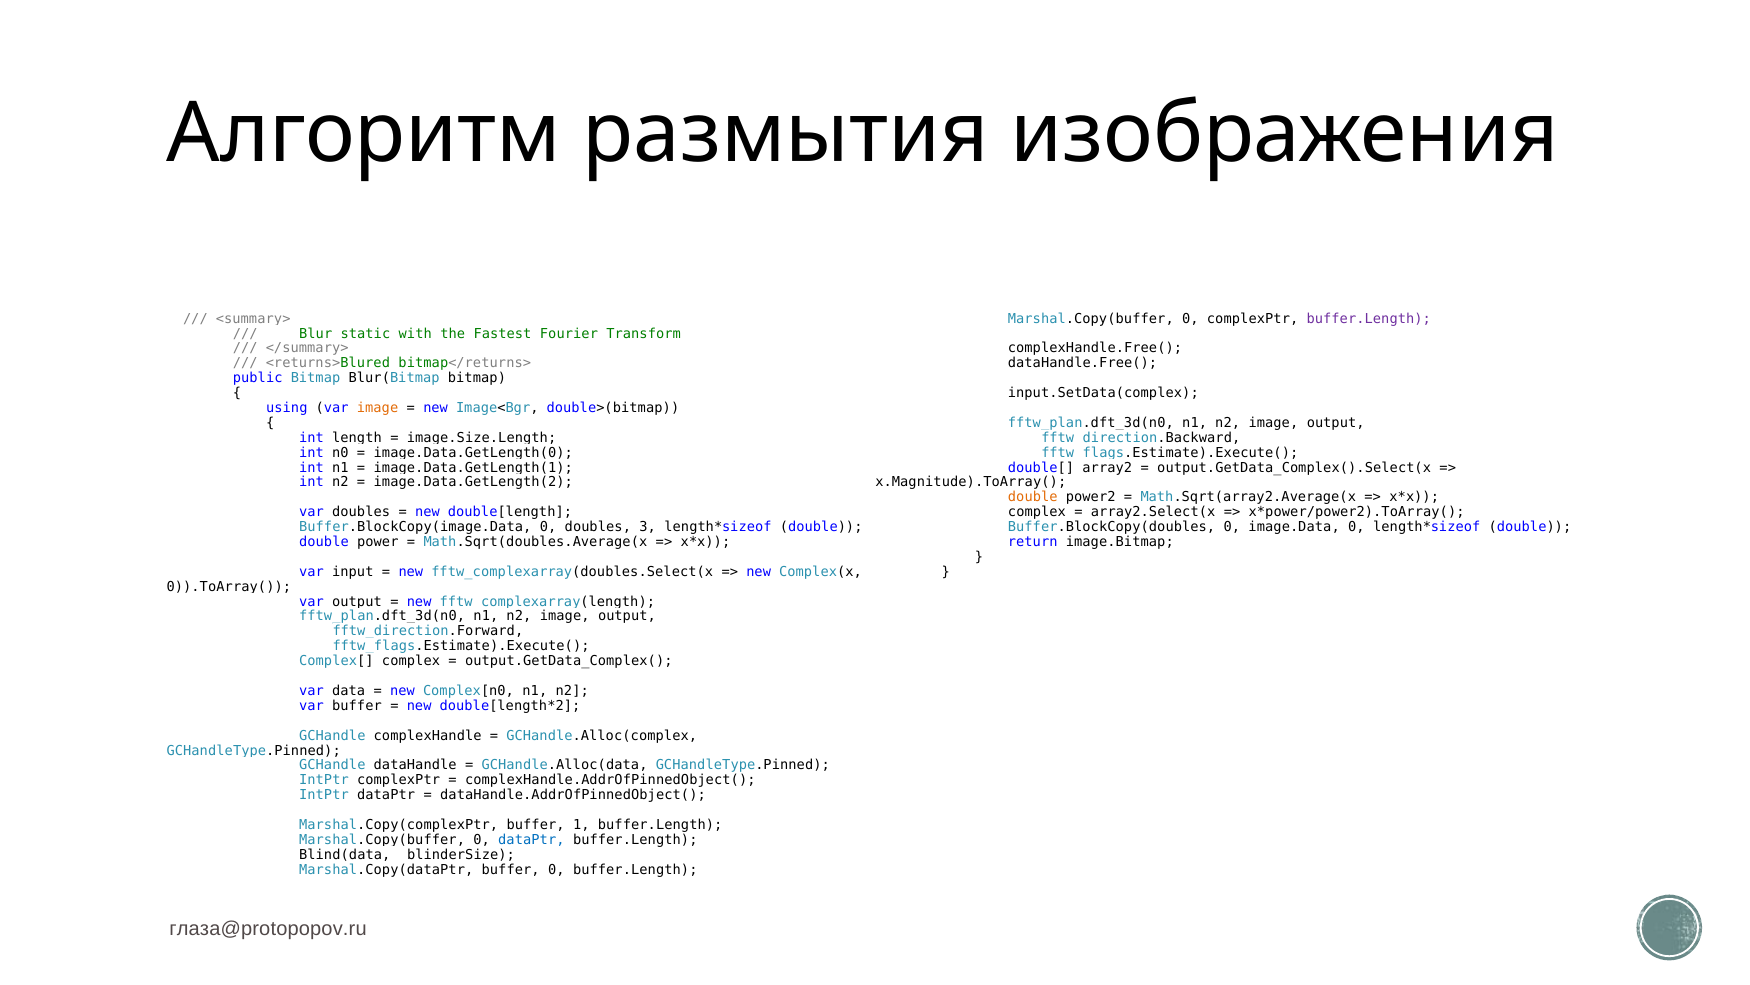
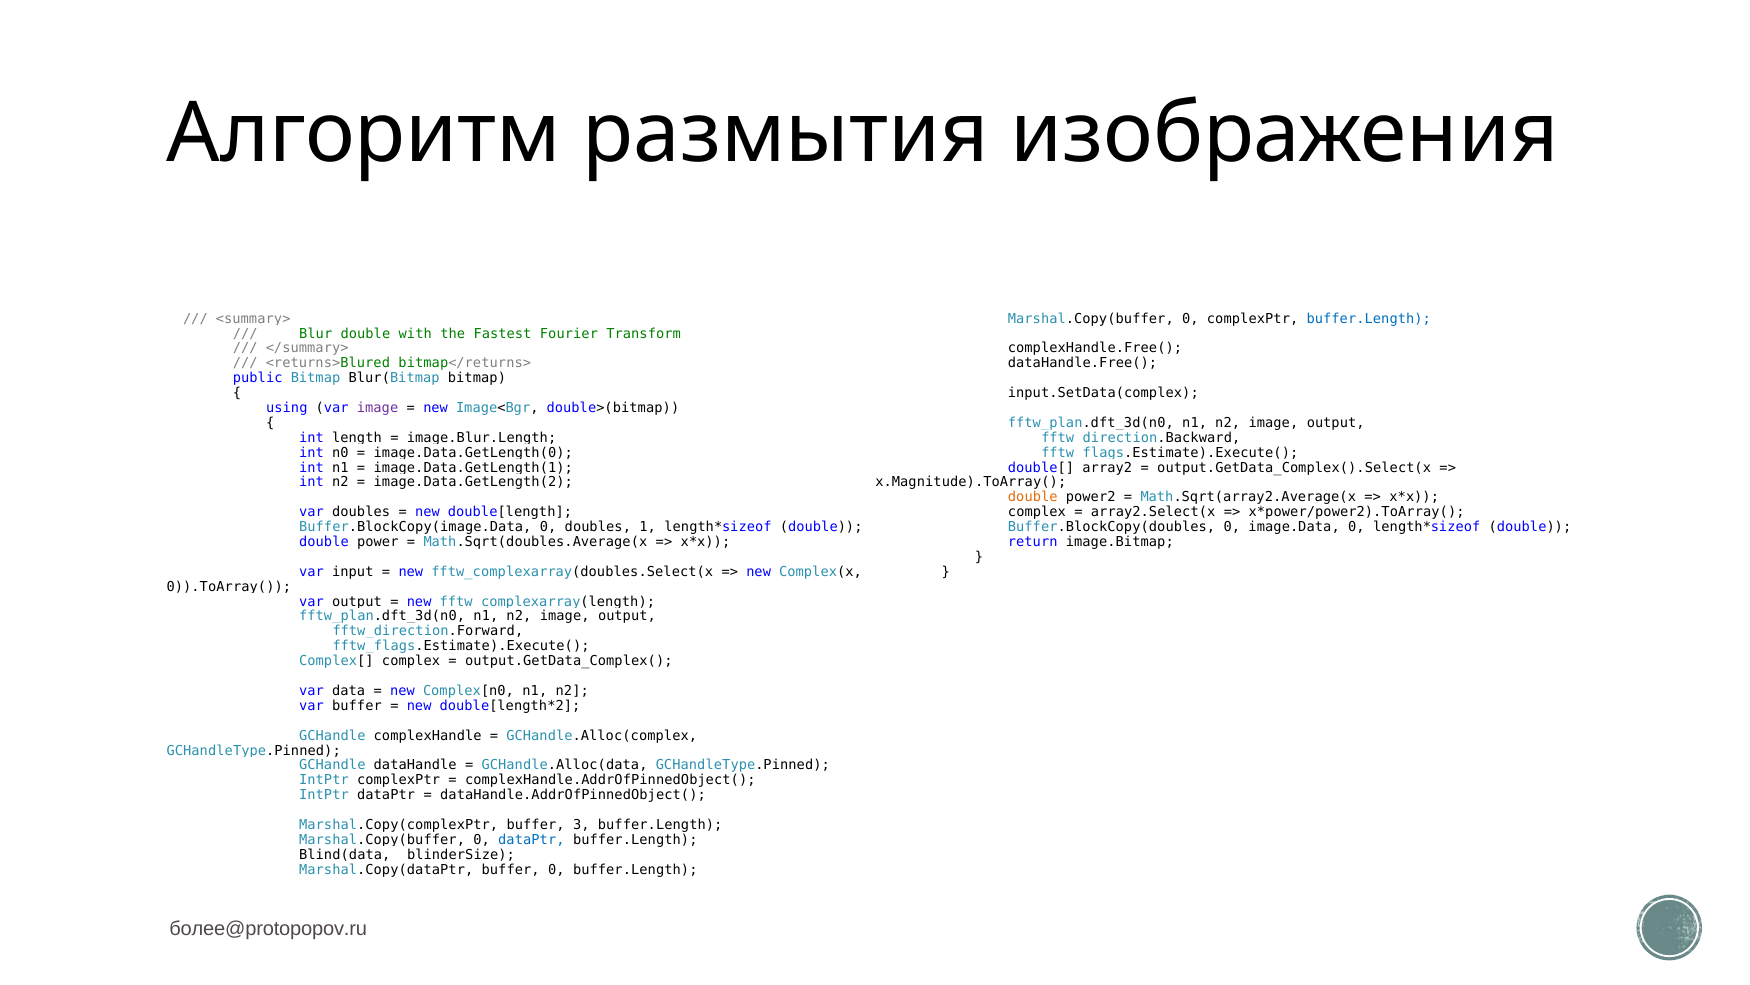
buffer.Length at (1369, 318) colour: purple -> blue
Blur static: static -> double
image at (378, 408) colour: orange -> purple
image.Size.Length: image.Size.Length -> image.Blur.Length
3: 3 -> 1
1: 1 -> 3
глаза@protopopov.ru: глаза@protopopov.ru -> более@protopopov.ru
